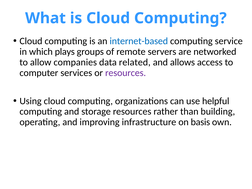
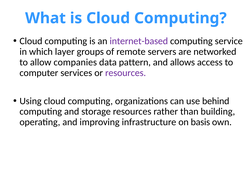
internet-based colour: blue -> purple
plays: plays -> layer
related: related -> pattern
helpful: helpful -> behind
